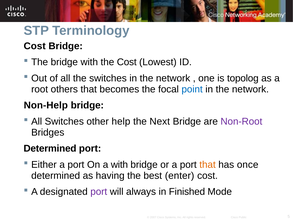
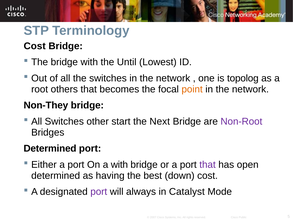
the Cost: Cost -> Until
point colour: blue -> orange
Non-Help: Non-Help -> Non-They
help: help -> start
that at (208, 164) colour: orange -> purple
once: once -> open
enter: enter -> down
Finished: Finished -> Catalyst
